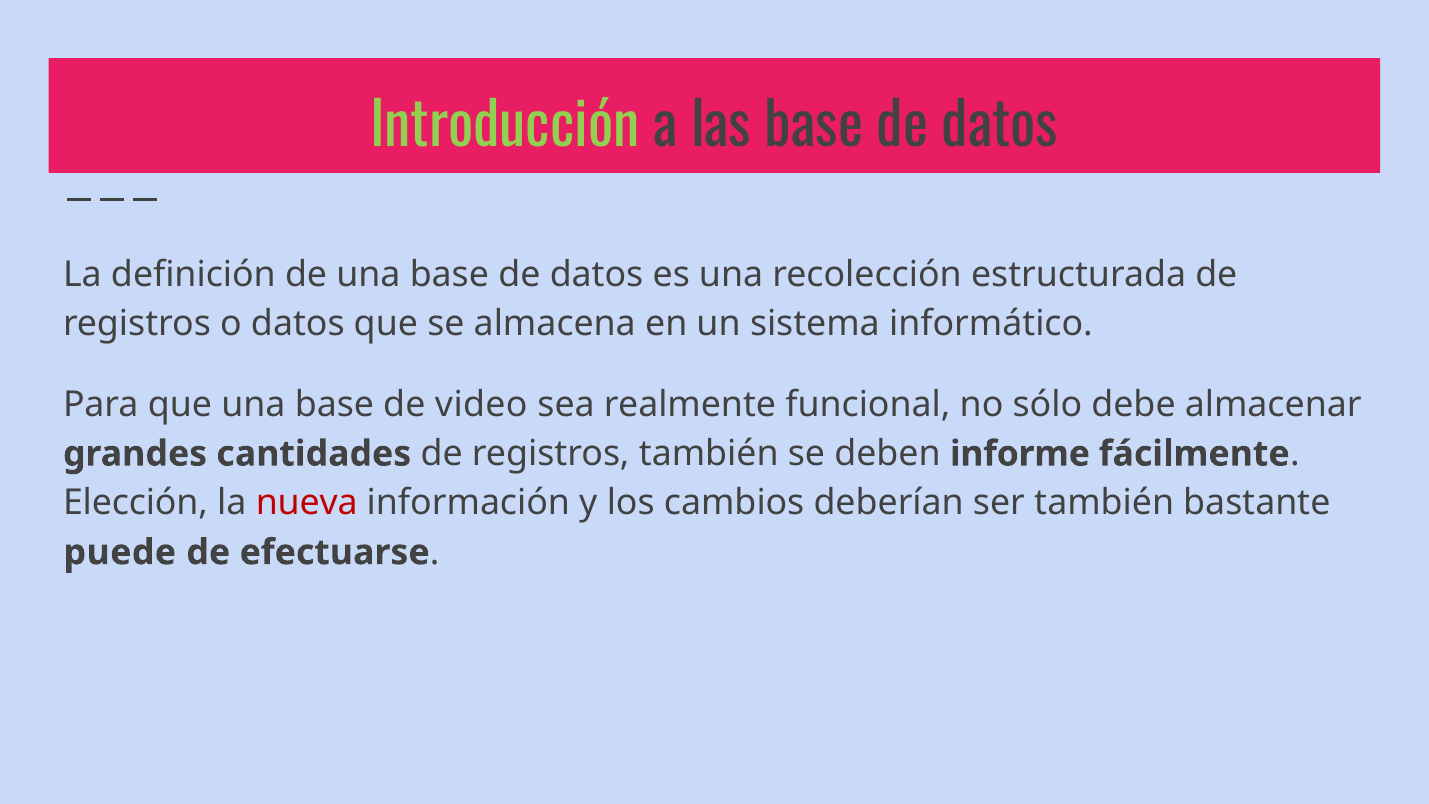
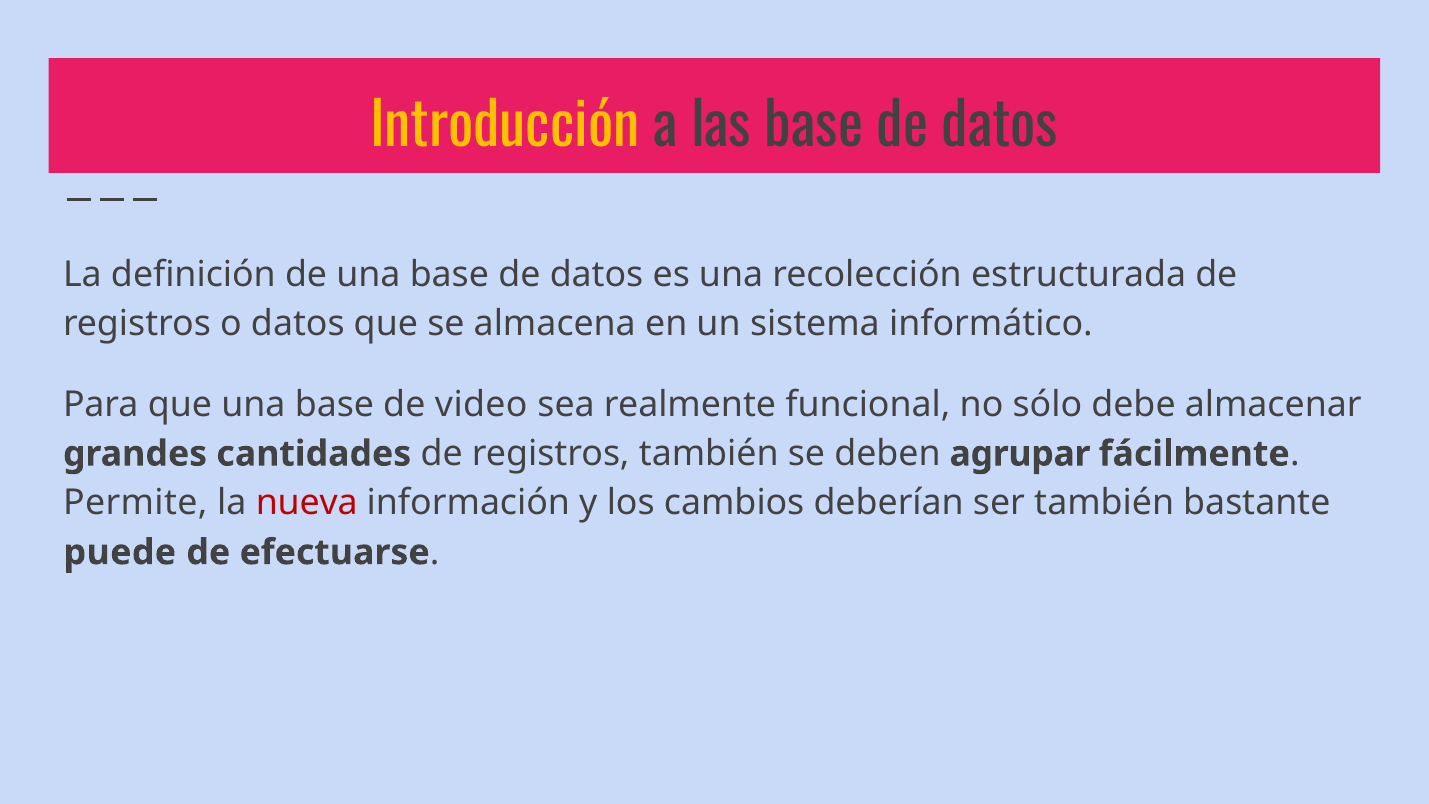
Introducción colour: light green -> yellow
informe: informe -> agrupar
Elección: Elección -> Permite
